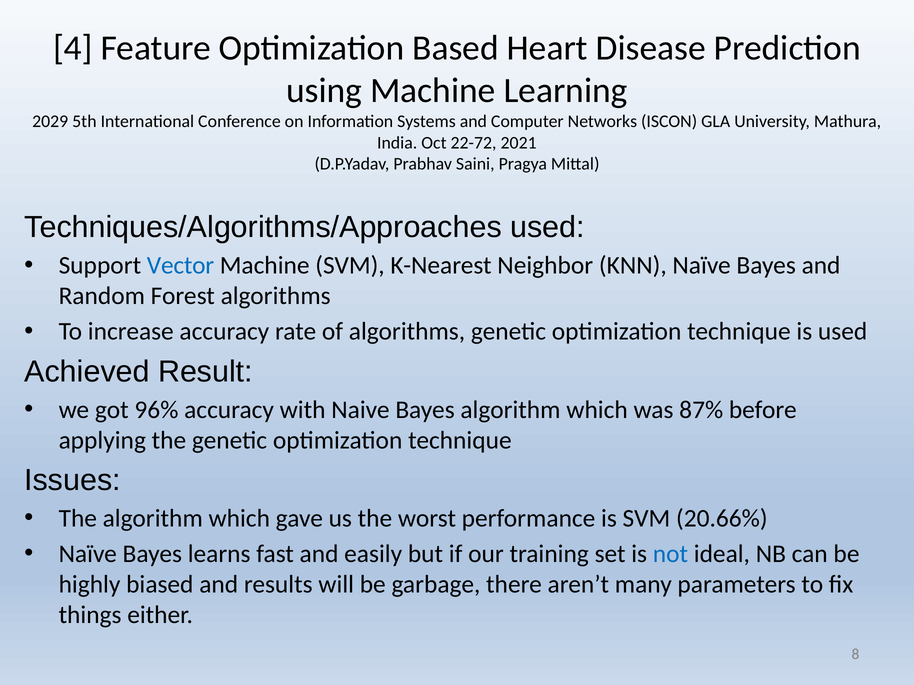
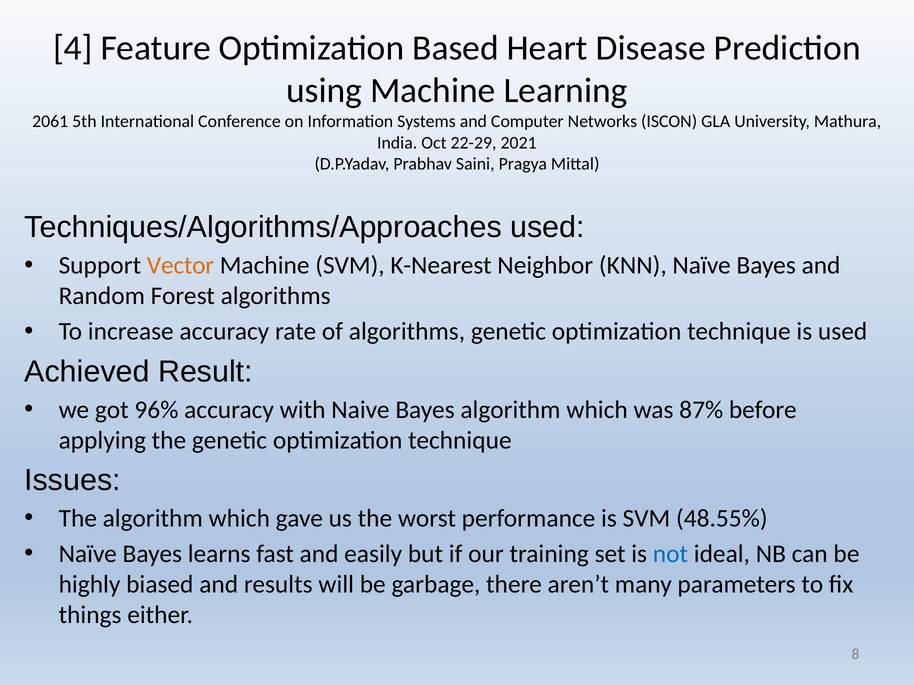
2029: 2029 -> 2061
22-72: 22-72 -> 22-29
Vector colour: blue -> orange
20.66%: 20.66% -> 48.55%
